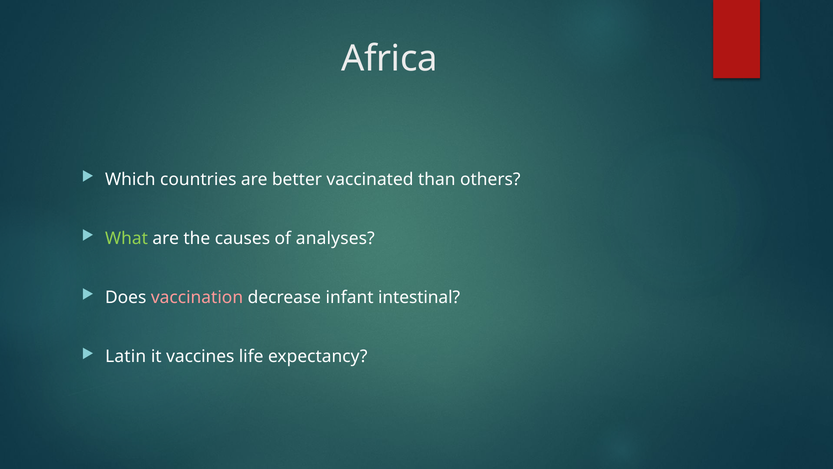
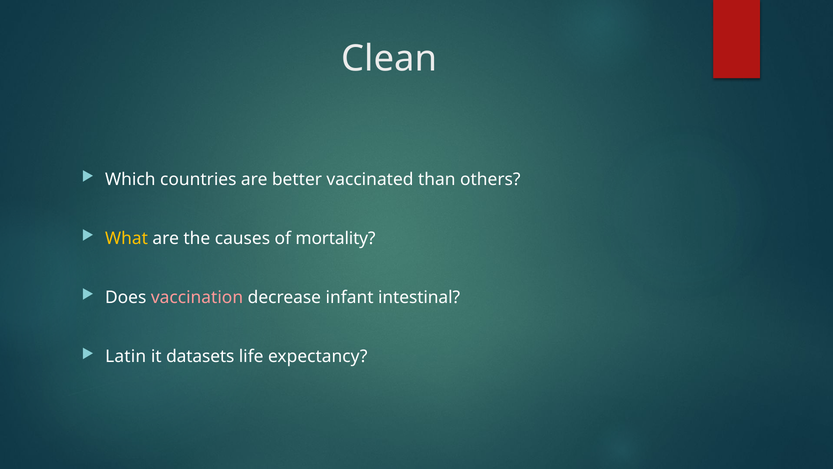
Africa: Africa -> Clean
What colour: light green -> yellow
analyses: analyses -> mortality
vaccines: vaccines -> datasets
